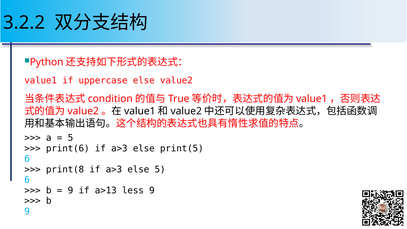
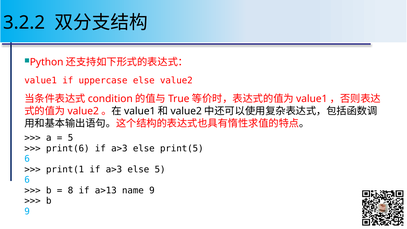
print(8: print(8 -> print(1
9 at (70, 190): 9 -> 8
less: less -> name
